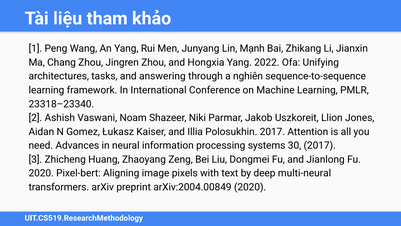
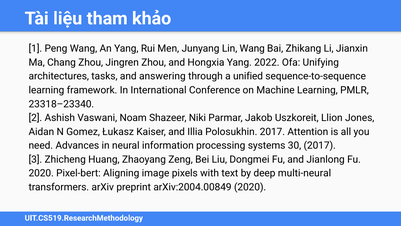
Lin Mạnh: Mạnh -> Wang
nghiên: nghiên -> unified
